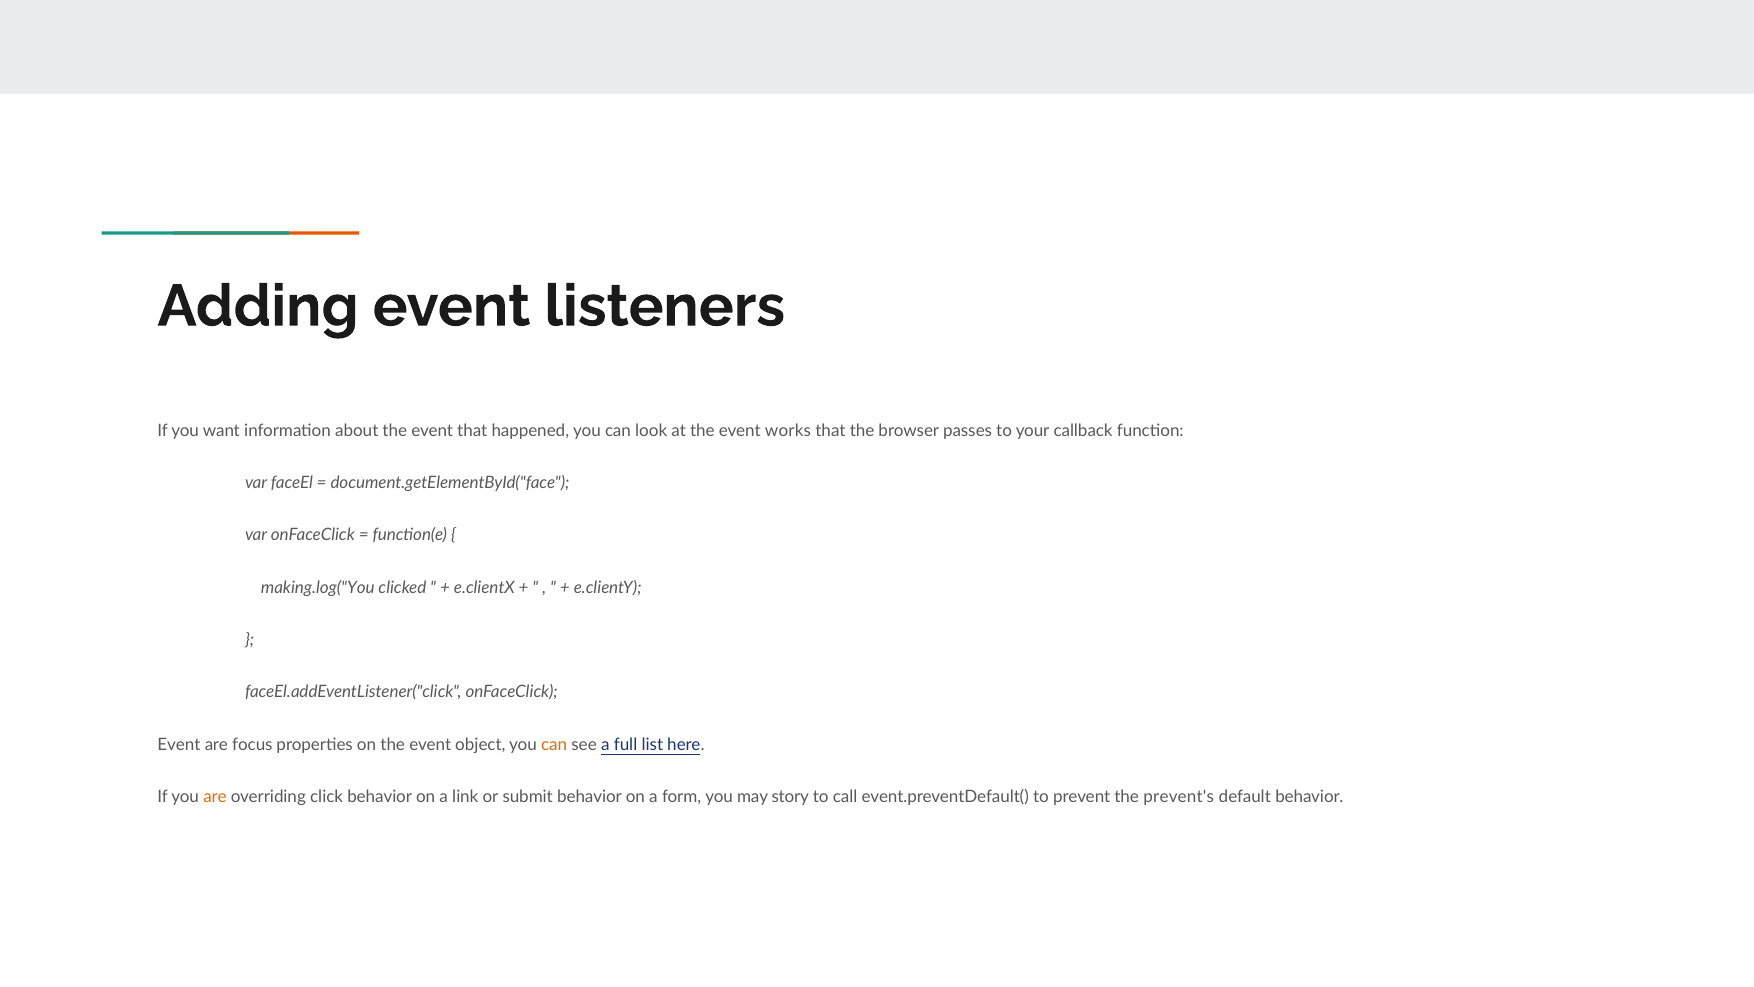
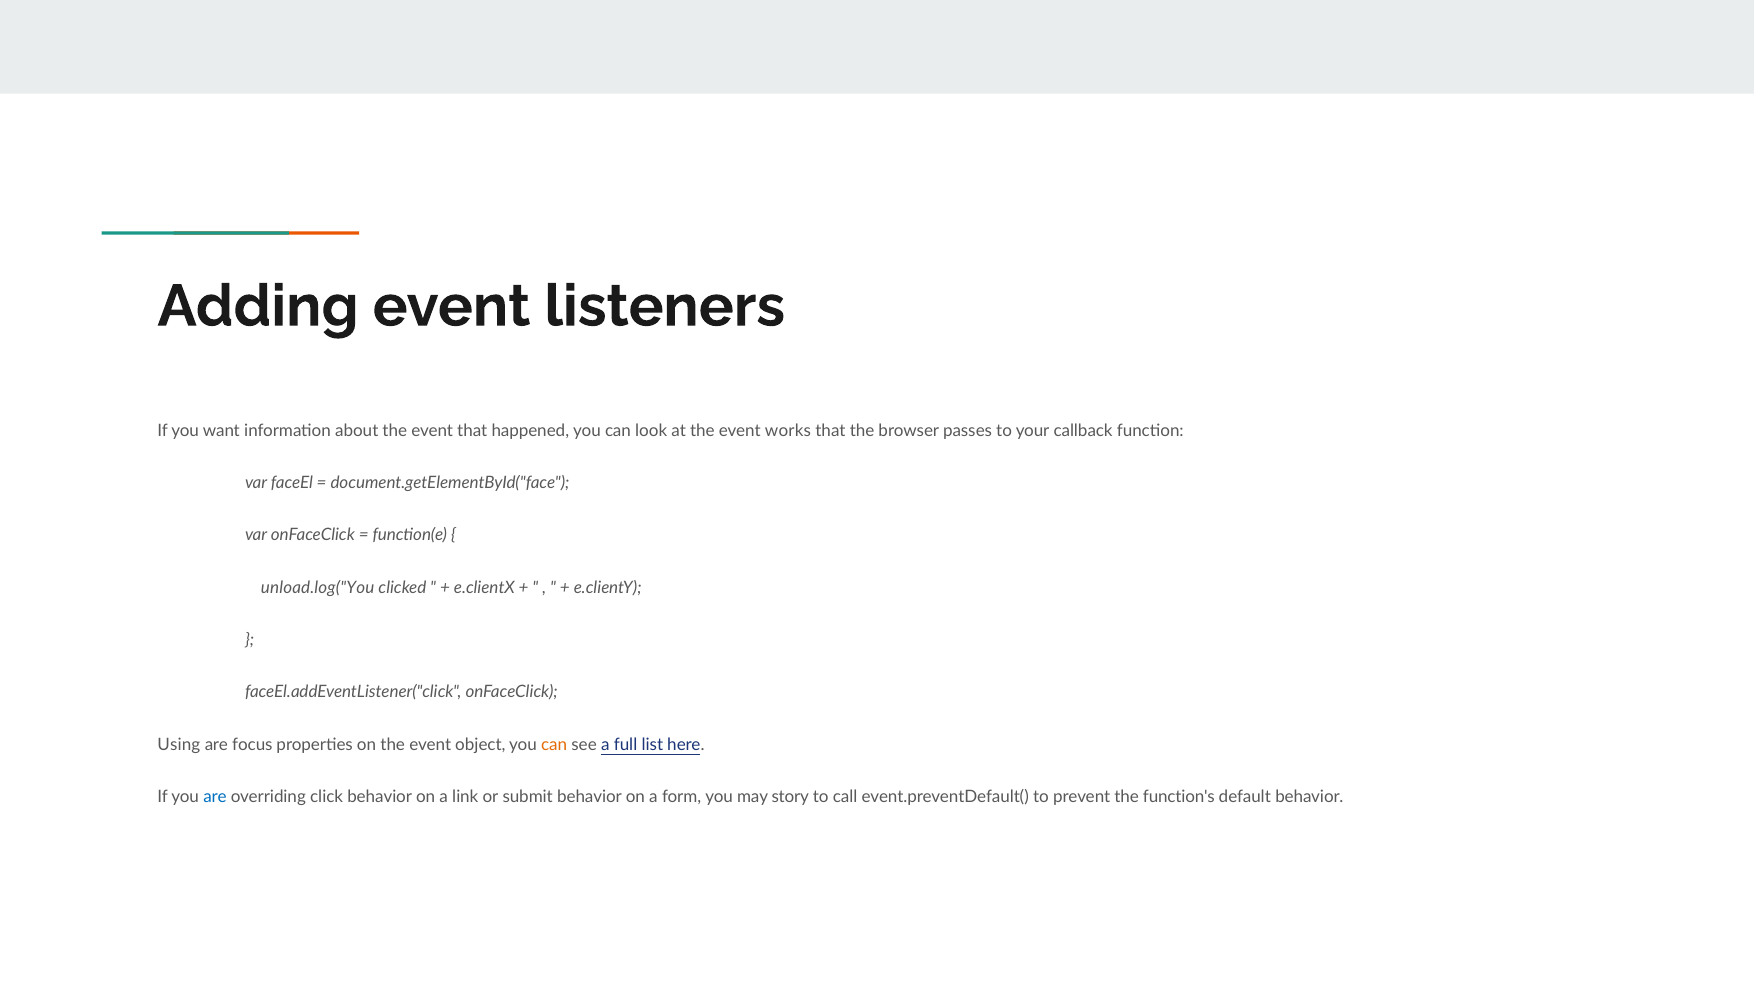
making.log("You: making.log("You -> unload.log("You
Event at (179, 744): Event -> Using
are at (215, 797) colour: orange -> blue
prevent's: prevent's -> function's
